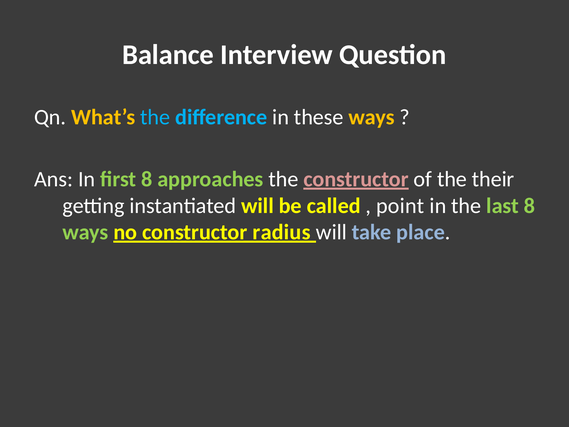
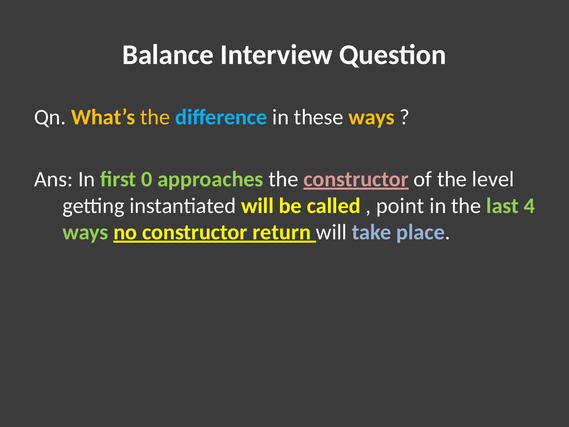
the at (155, 117) colour: light blue -> yellow
first 8: 8 -> 0
their: their -> level
last 8: 8 -> 4
radius: radius -> return
